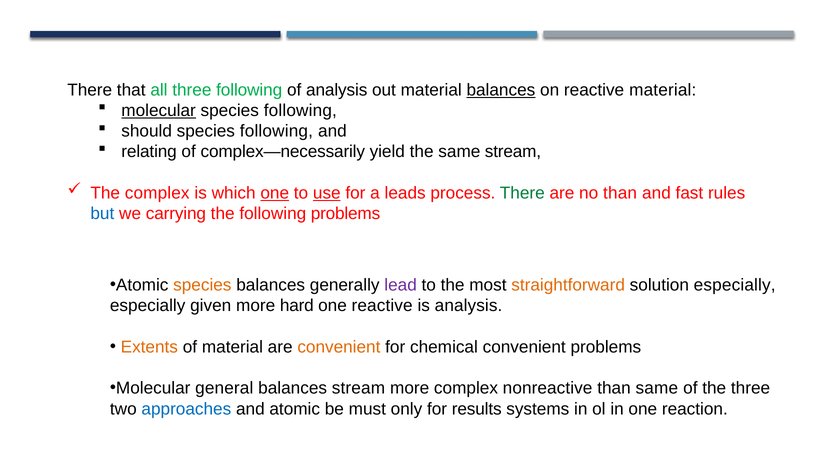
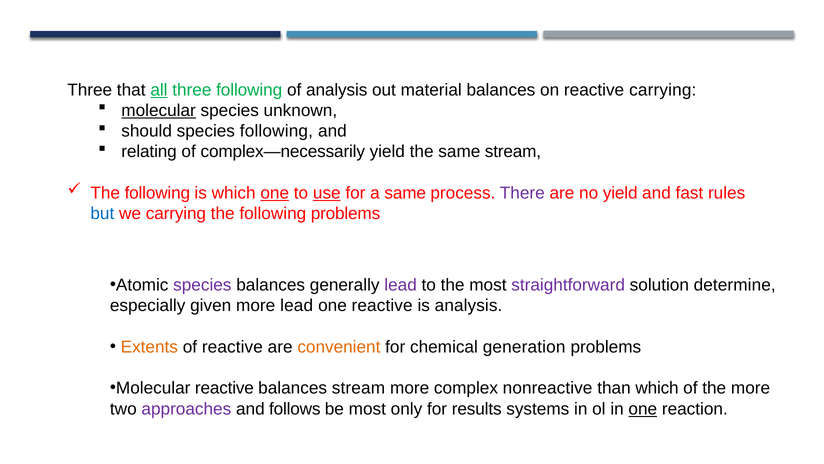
There at (90, 90): There -> Three
all underline: none -> present
balances at (501, 90) underline: present -> none
reactive material: material -> carrying
following at (300, 110): following -> unknown
complex at (157, 193): complex -> following
a leads: leads -> same
There at (522, 193) colour: green -> purple
no than: than -> yield
species at (202, 285) colour: orange -> purple
straightforward colour: orange -> purple
solution especially: especially -> determine
more hard: hard -> lead
of material: material -> reactive
chemical convenient: convenient -> generation
Molecular general: general -> reactive
than same: same -> which
the three: three -> more
approaches colour: blue -> purple
and atomic: atomic -> follows
be must: must -> most
one at (643, 408) underline: none -> present
